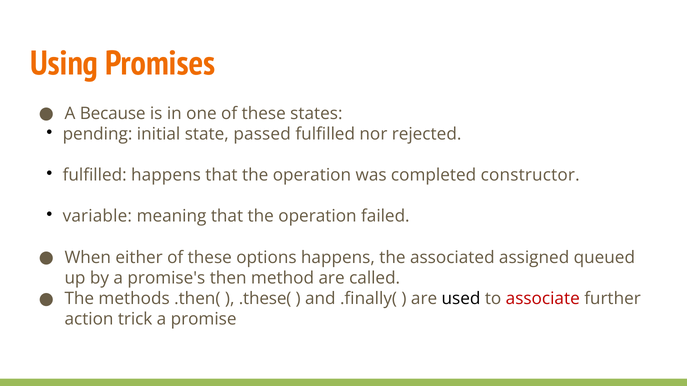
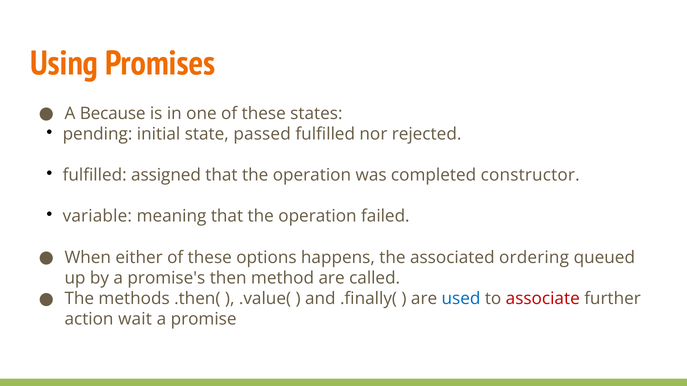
fulfilled happens: happens -> assigned
assigned: assigned -> ordering
.these(: .these( -> .value(
used colour: black -> blue
trick: trick -> wait
